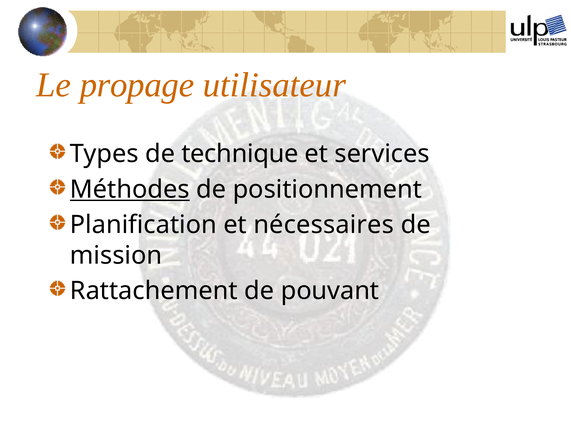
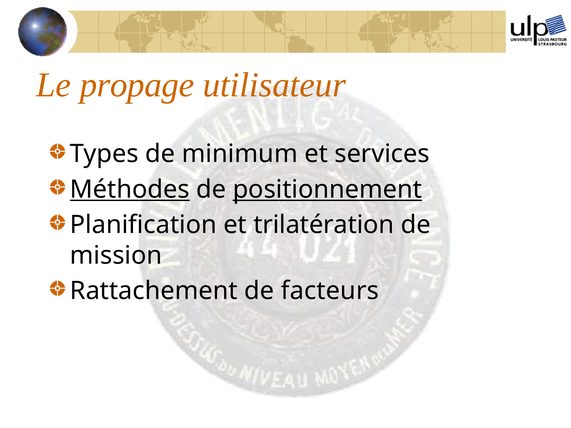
technique: technique -> minimum
positionnement underline: none -> present
nécessaires: nécessaires -> trilatération
pouvant: pouvant -> facteurs
